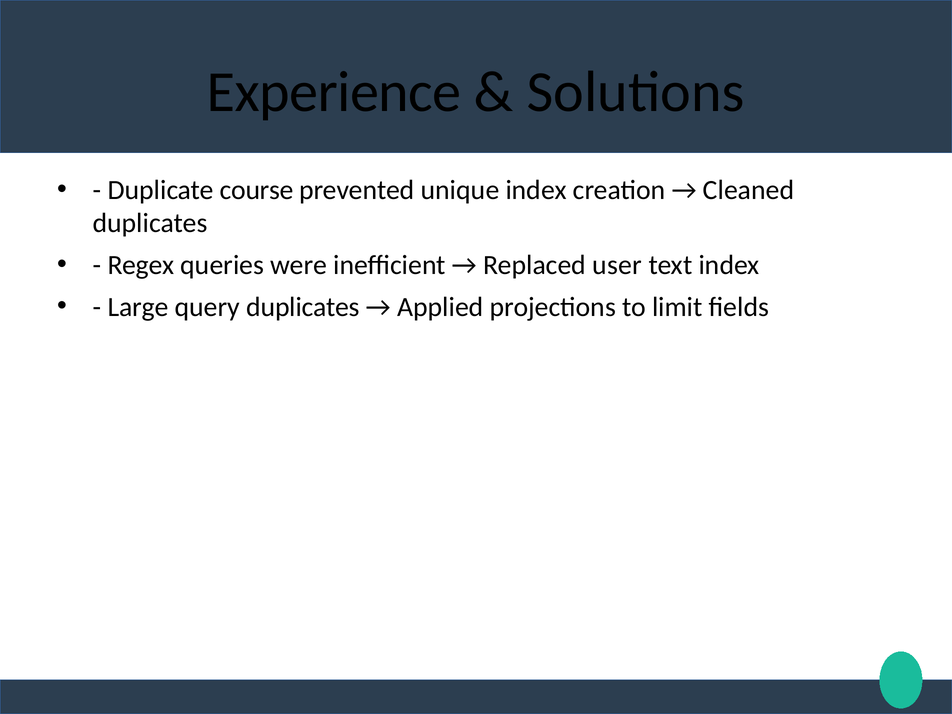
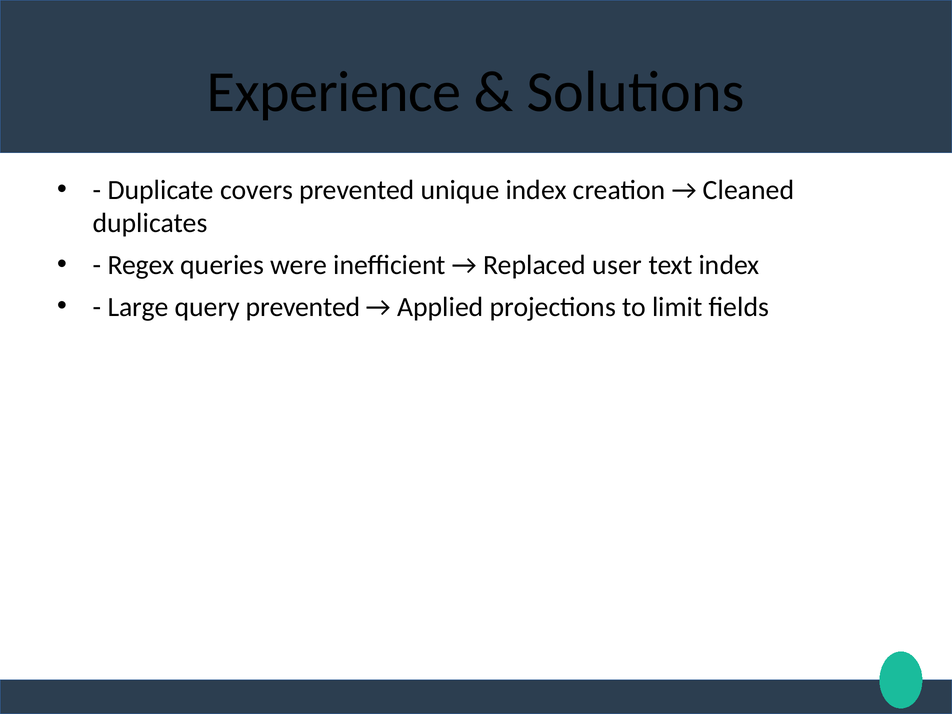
course: course -> covers
query duplicates: duplicates -> prevented
